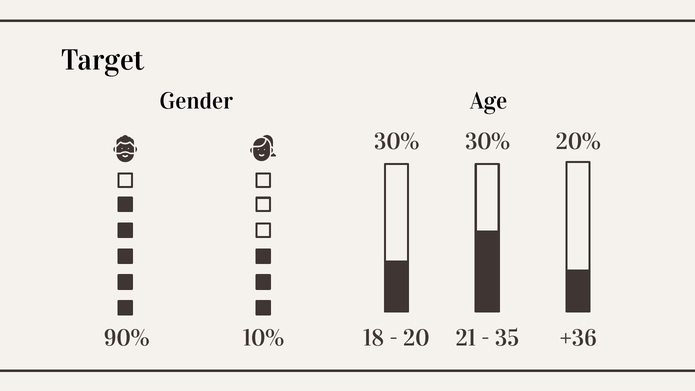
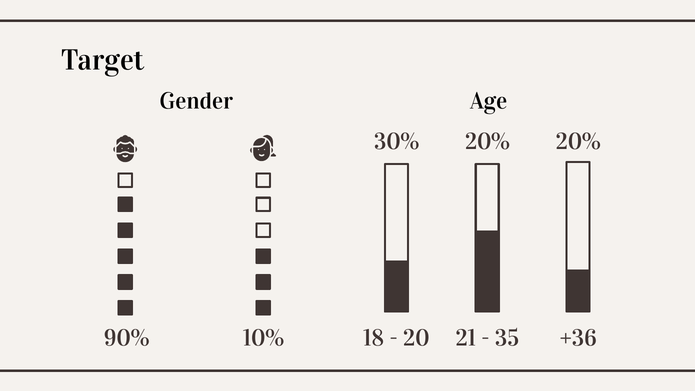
30% at (487, 142): 30% -> 20%
